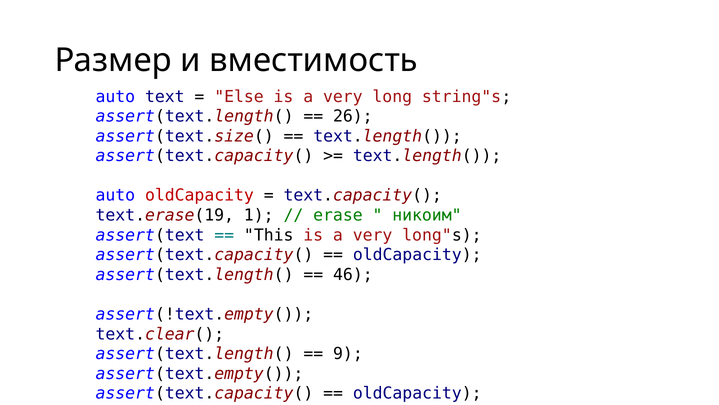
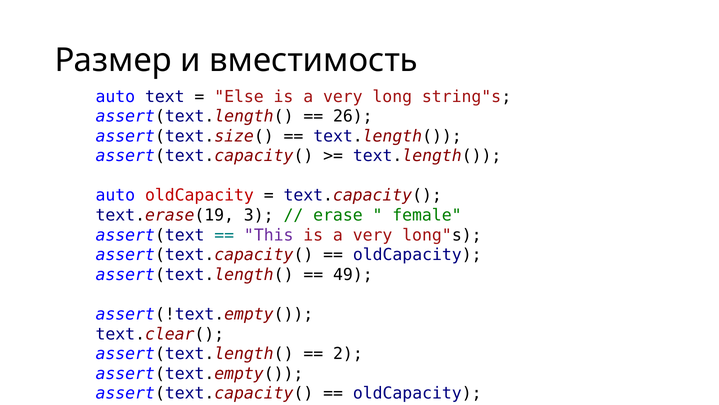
1: 1 -> 3
никоим: никоим -> female
This colour: black -> purple
46: 46 -> 49
9: 9 -> 2
